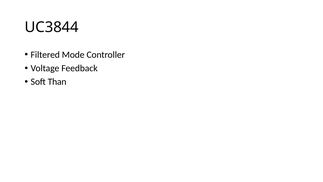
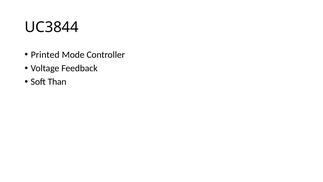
Filtered: Filtered -> Printed
